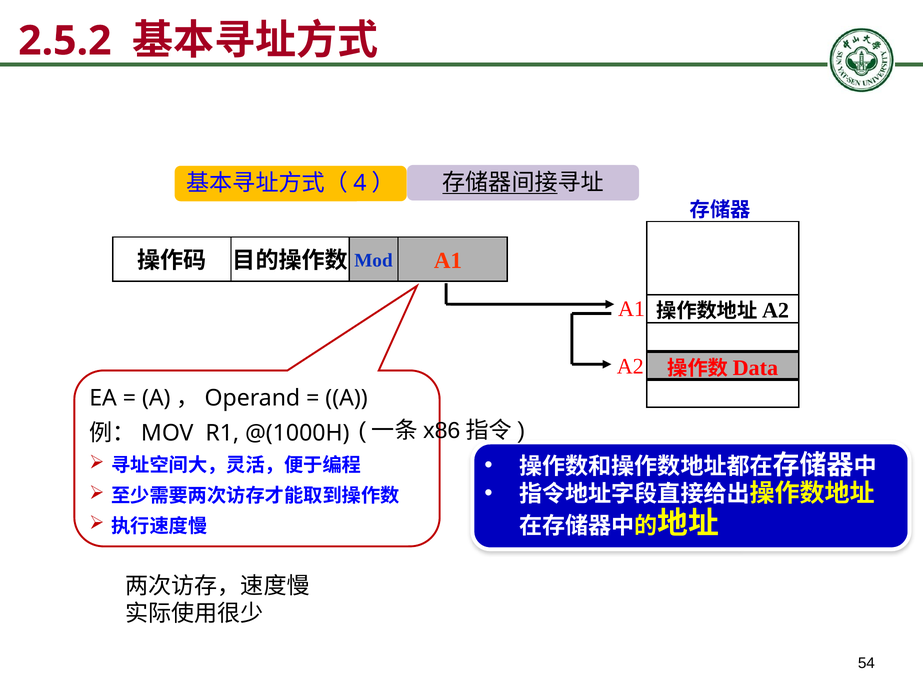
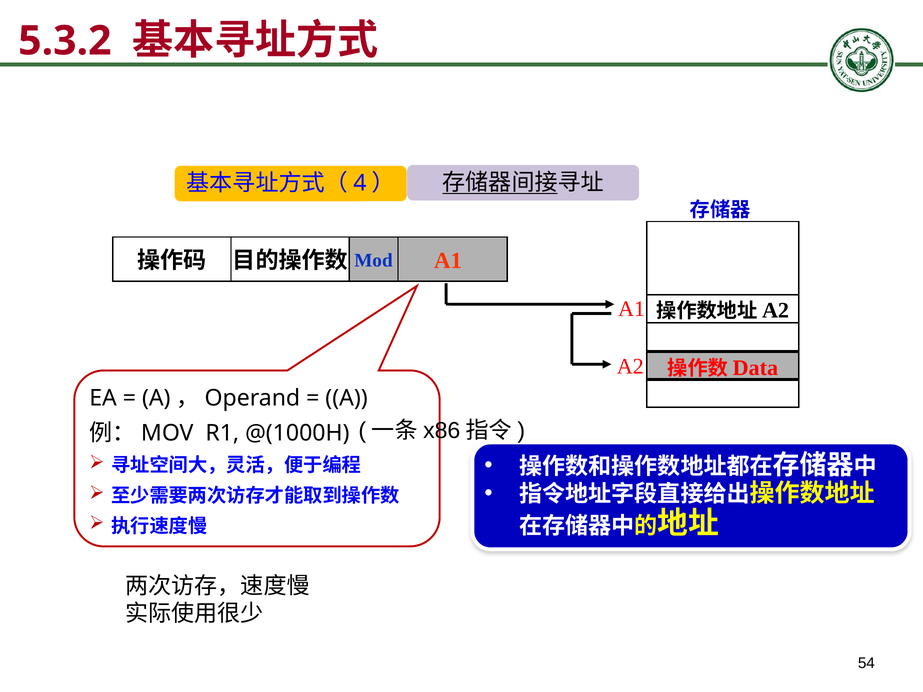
2.5.2: 2.5.2 -> 5.3.2
